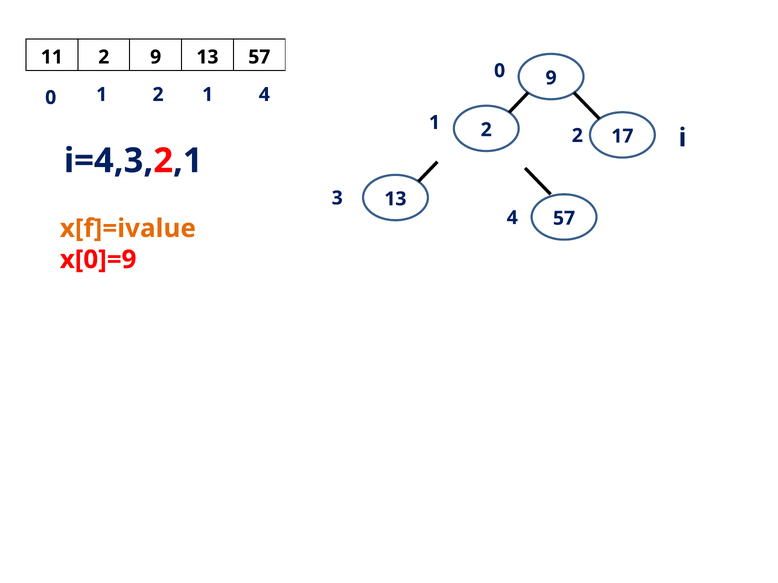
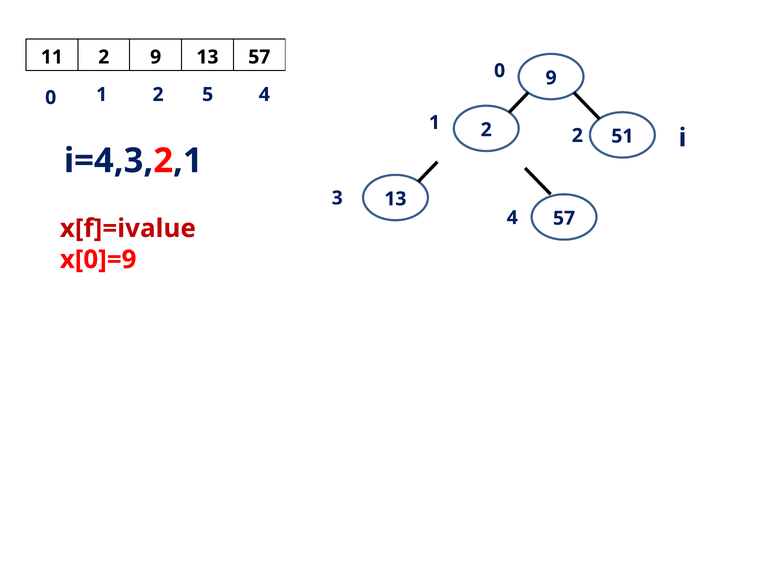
2 1: 1 -> 5
17: 17 -> 51
x[f]=ivalue colour: orange -> red
